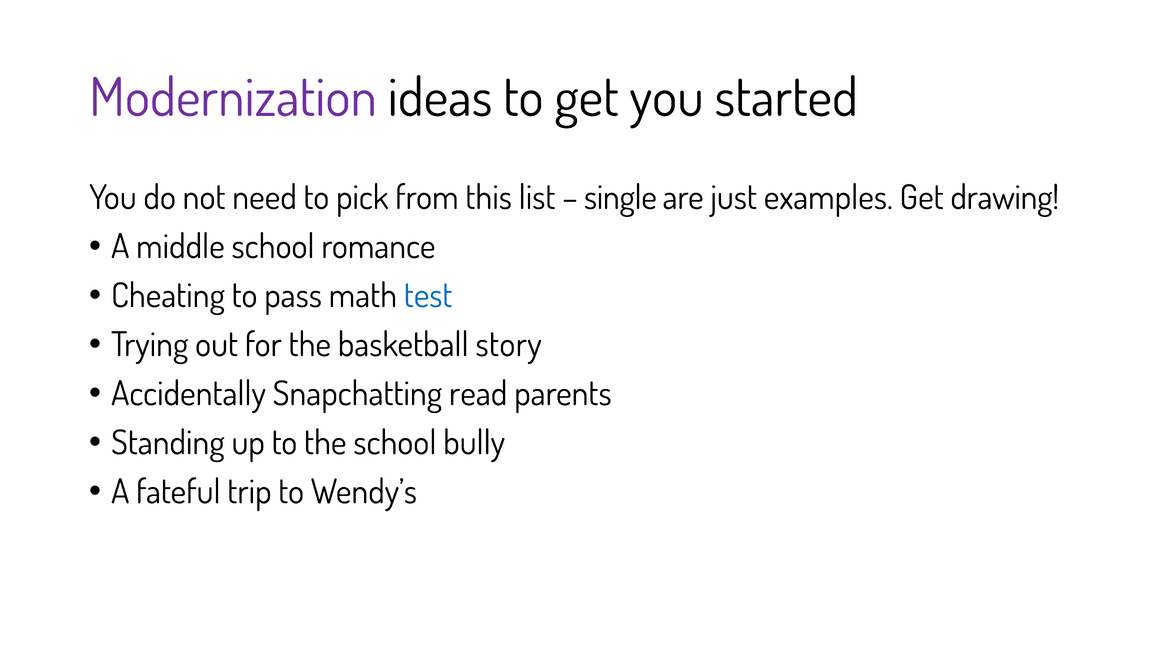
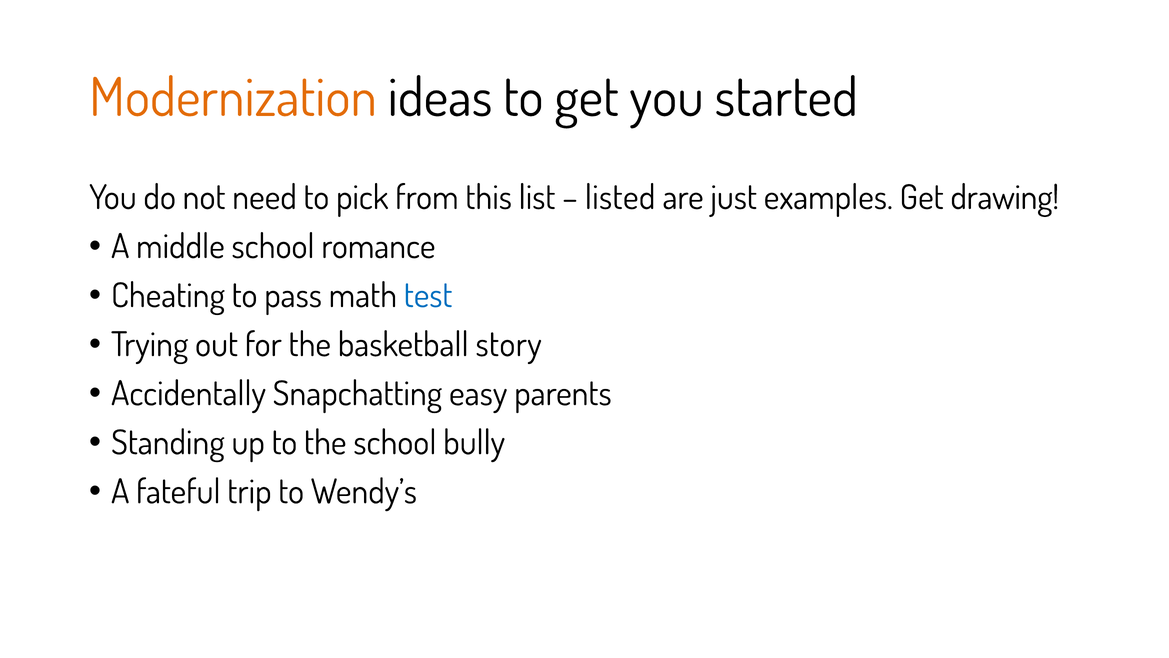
Modernization colour: purple -> orange
single: single -> listed
read: read -> easy
